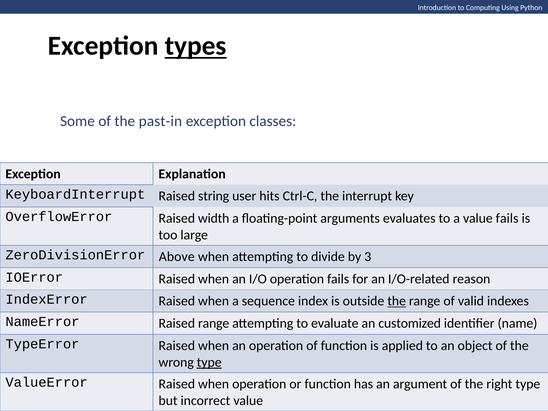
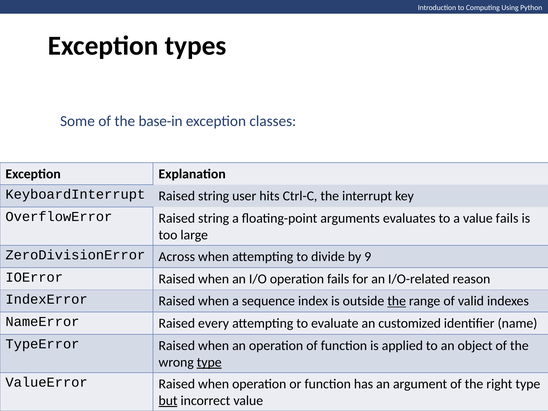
types underline: present -> none
past-in: past-in -> base-in
OverflowError Raised width: width -> string
Above: Above -> Across
3: 3 -> 9
Raised range: range -> every
but underline: none -> present
